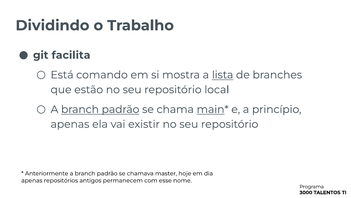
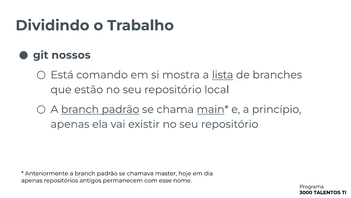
facilita: facilita -> nossos
